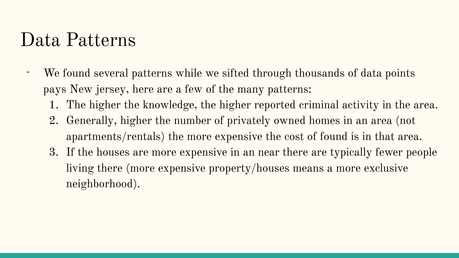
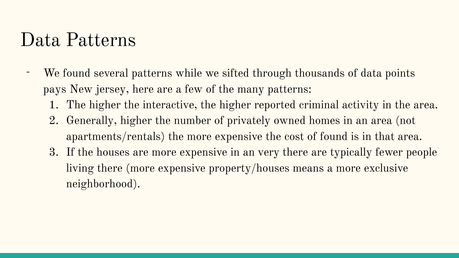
knowledge: knowledge -> interactive
near: near -> very
